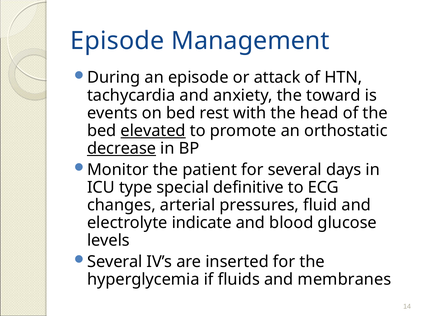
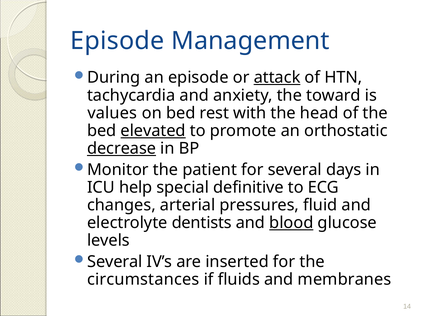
attack underline: none -> present
events: events -> values
type: type -> help
indicate: indicate -> dentists
blood underline: none -> present
hyperglycemia: hyperglycemia -> circumstances
